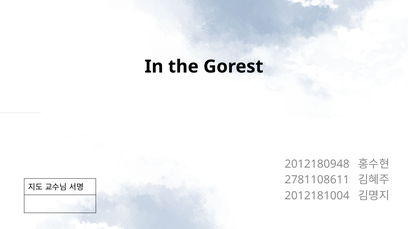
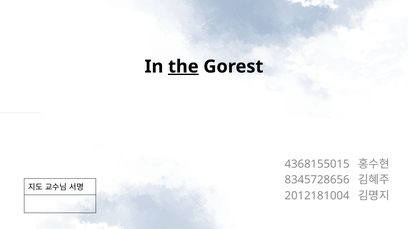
the underline: none -> present
2012180948: 2012180948 -> 4368155015
2781108611: 2781108611 -> 8345728656
